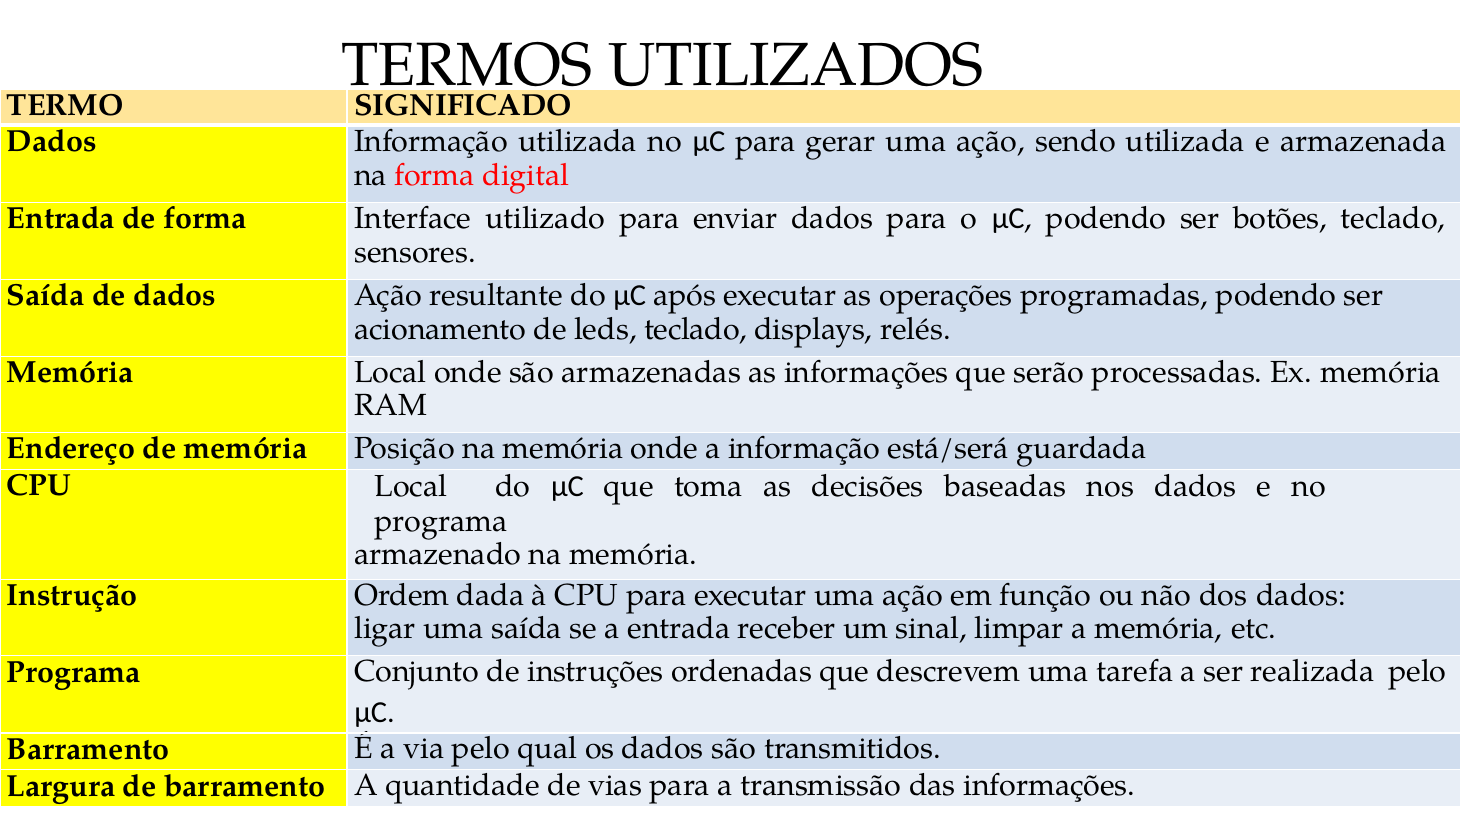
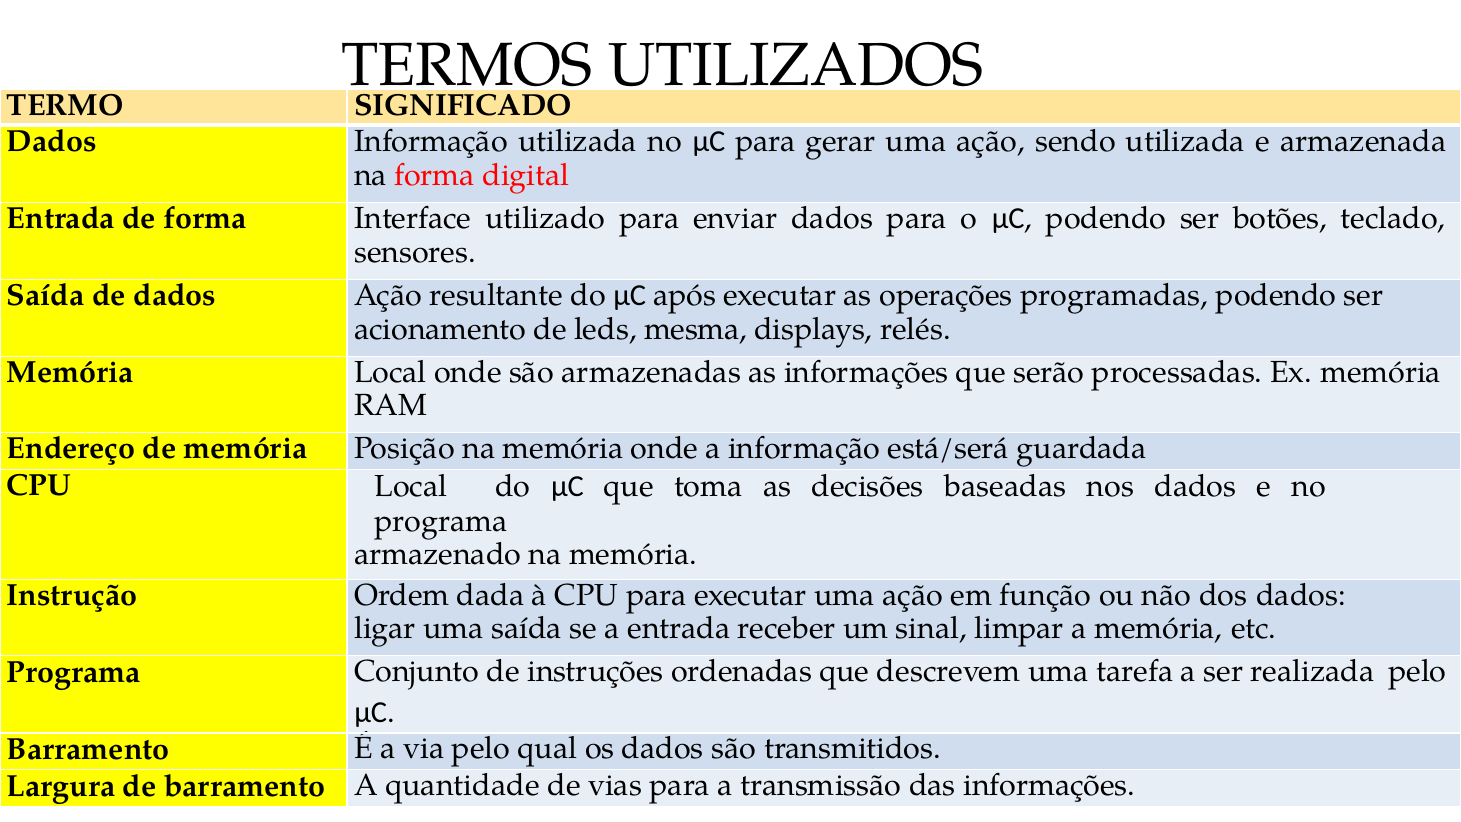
leds teclado: teclado -> mesma
